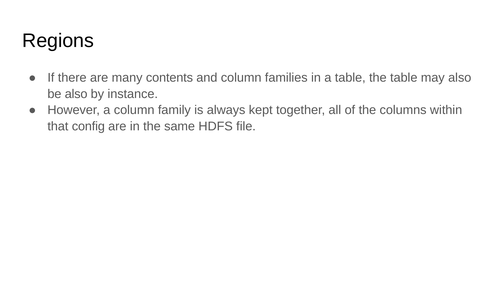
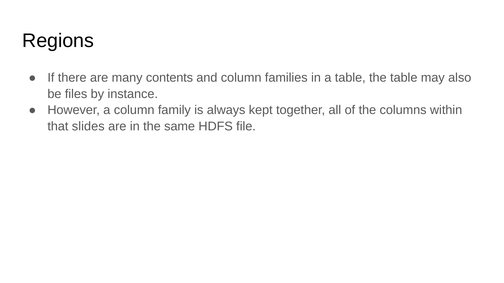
be also: also -> files
config: config -> slides
